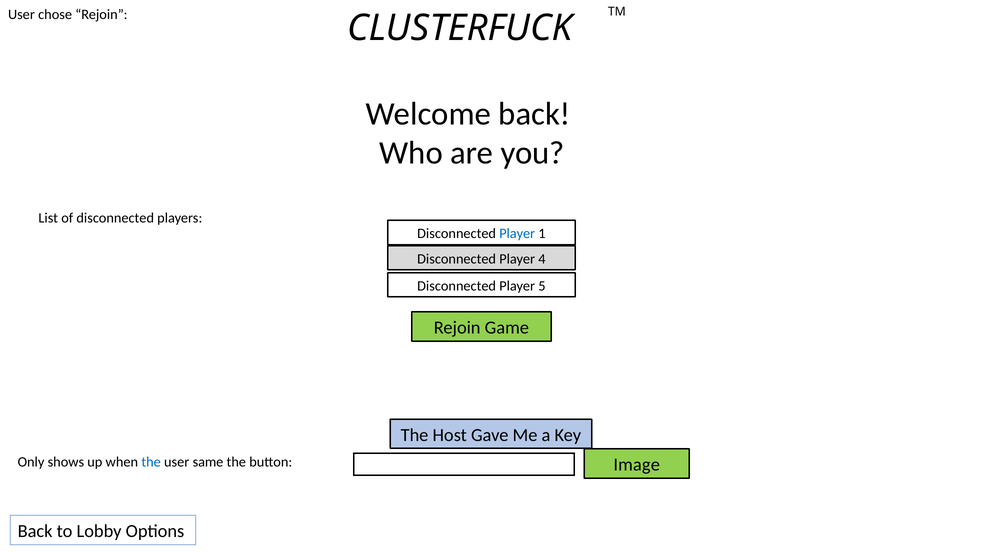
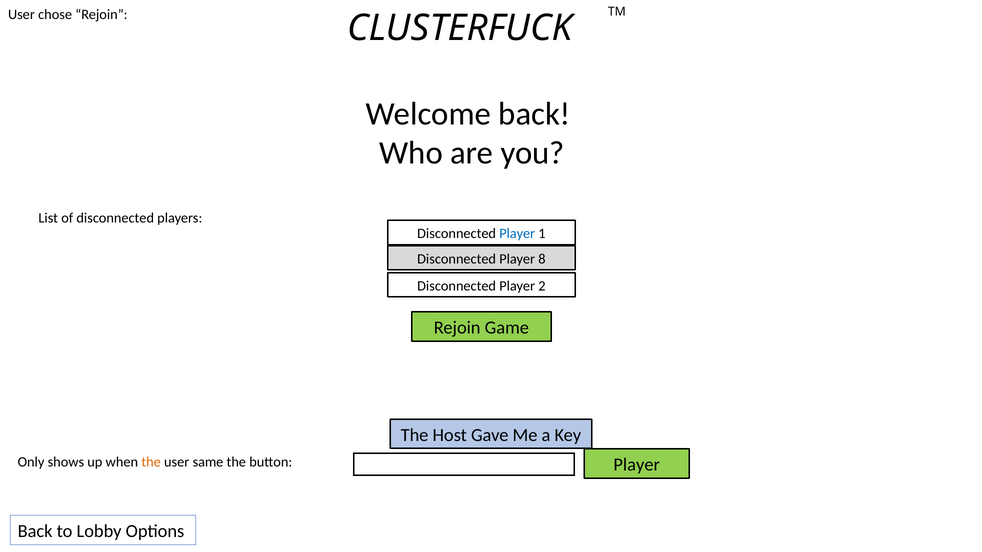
4: 4 -> 8
5: 5 -> 2
the at (151, 462) colour: blue -> orange
Image at (637, 465): Image -> Player
